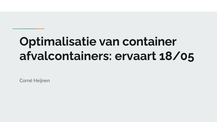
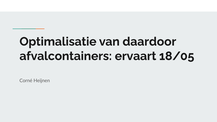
container: container -> daardoor
